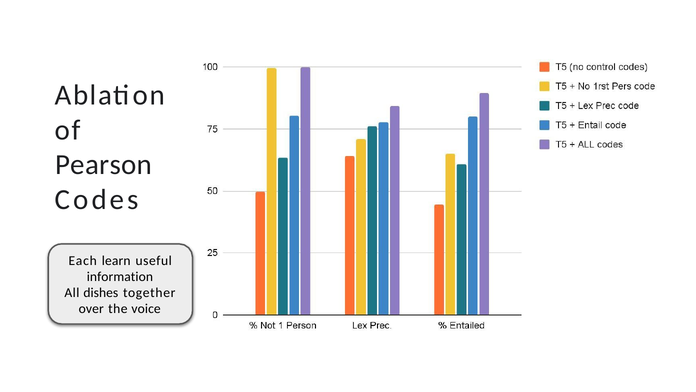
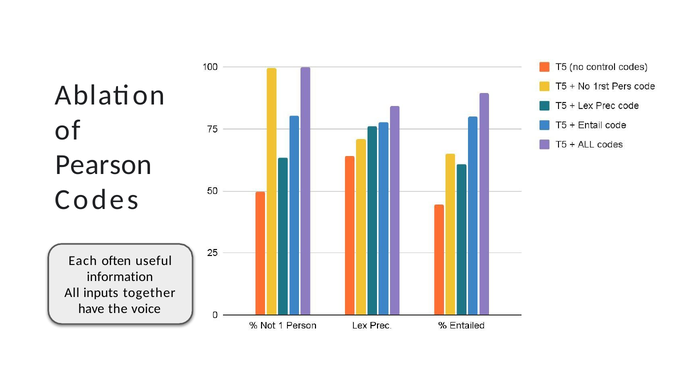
learn: learn -> often
dishes: dishes -> inputs
over: over -> have
